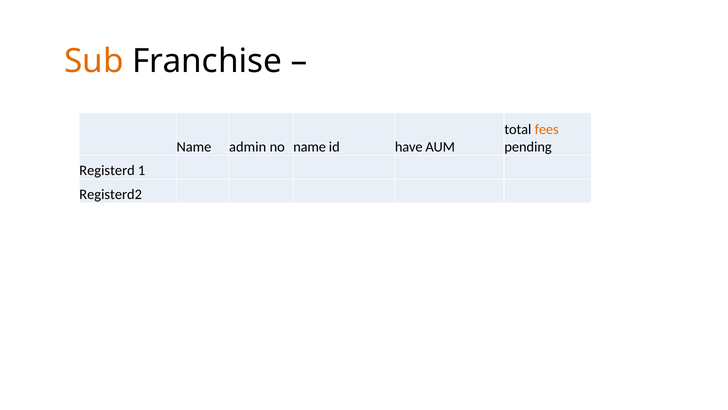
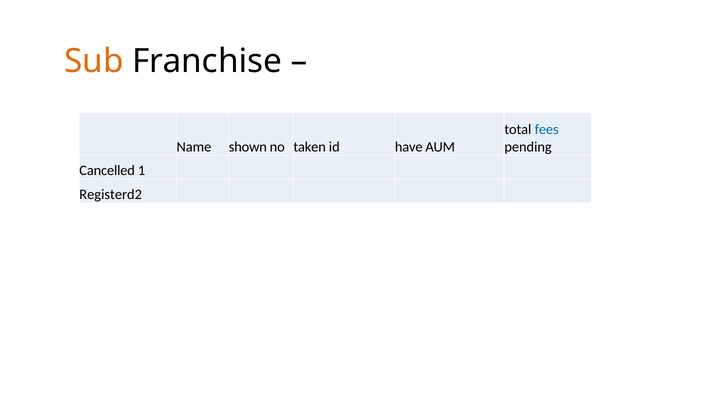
fees colour: orange -> blue
admin: admin -> shown
no name: name -> taken
Registerd: Registerd -> Cancelled
